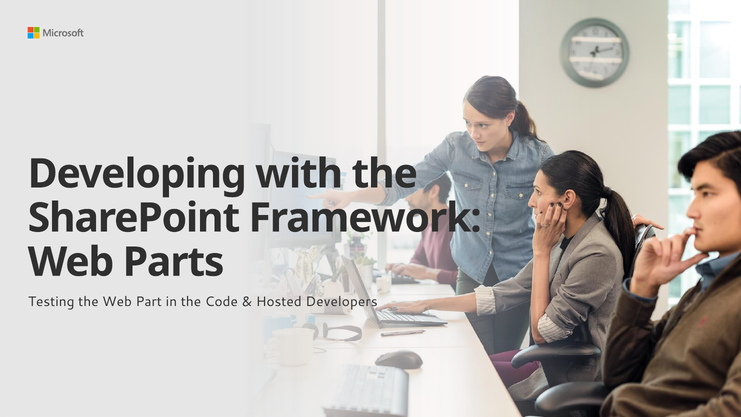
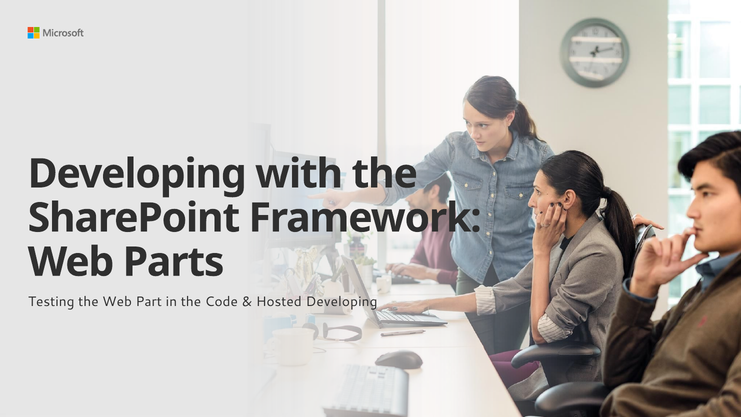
Hosted Developers: Developers -> Developing
